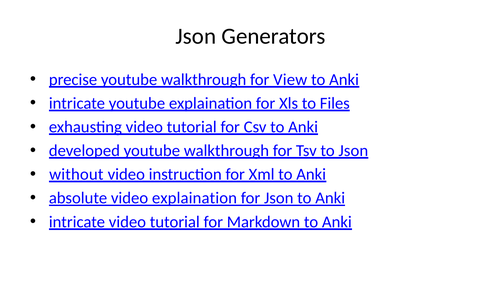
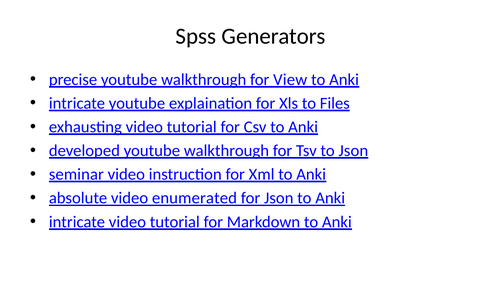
Json at (196, 36): Json -> Spss
without: without -> seminar
video explaination: explaination -> enumerated
